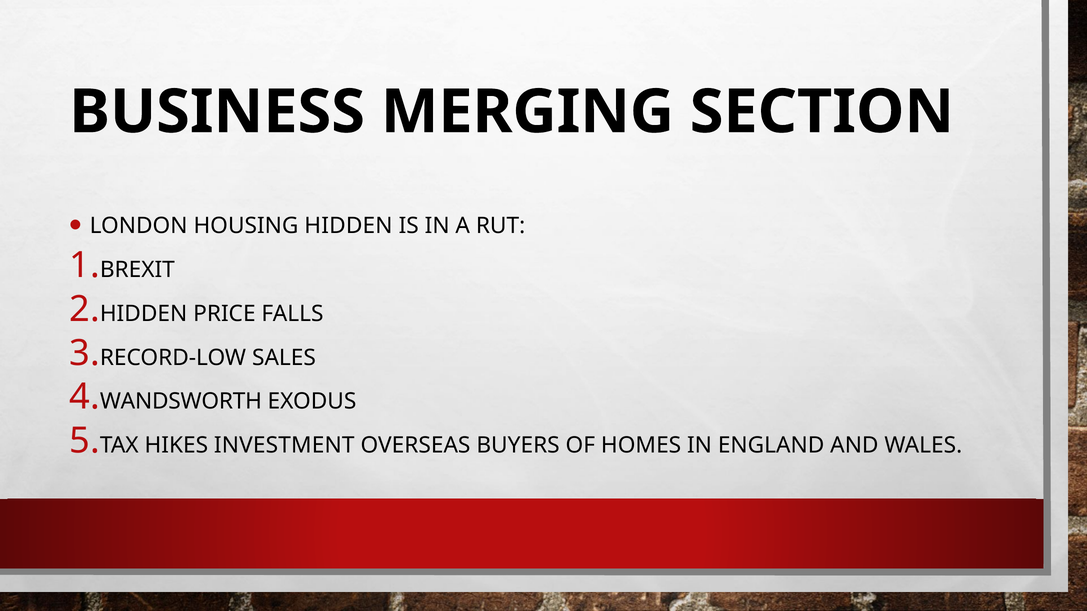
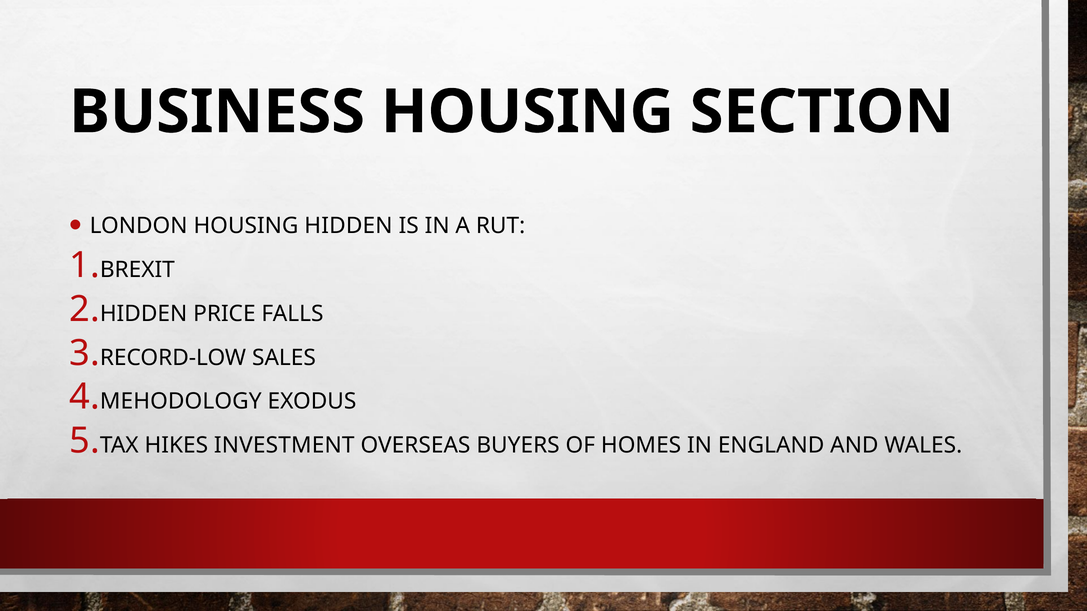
BUSINESS MERGING: MERGING -> HOUSING
WANDSWORTH: WANDSWORTH -> MEHODOLOGY
